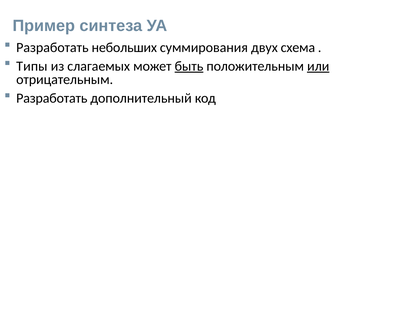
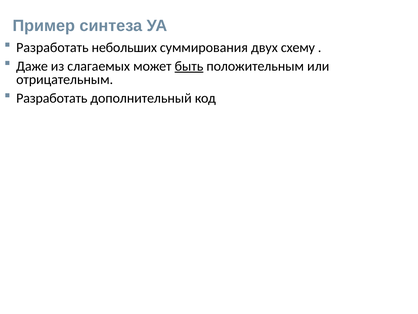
схема: схема -> схему
Типы: Типы -> Даже
или underline: present -> none
